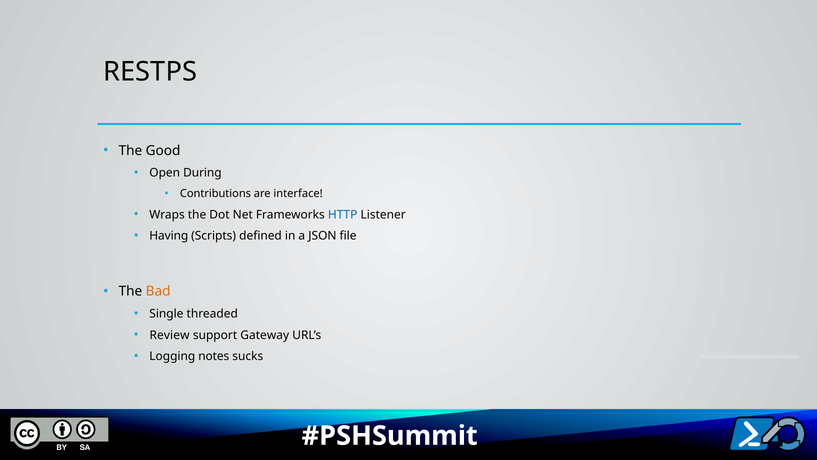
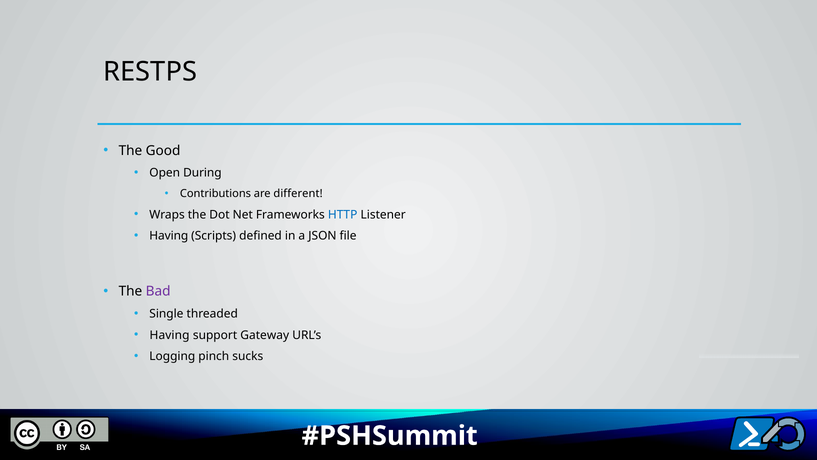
interface: interface -> different
Bad colour: orange -> purple
Review at (170, 335): Review -> Having
notes: notes -> pinch
